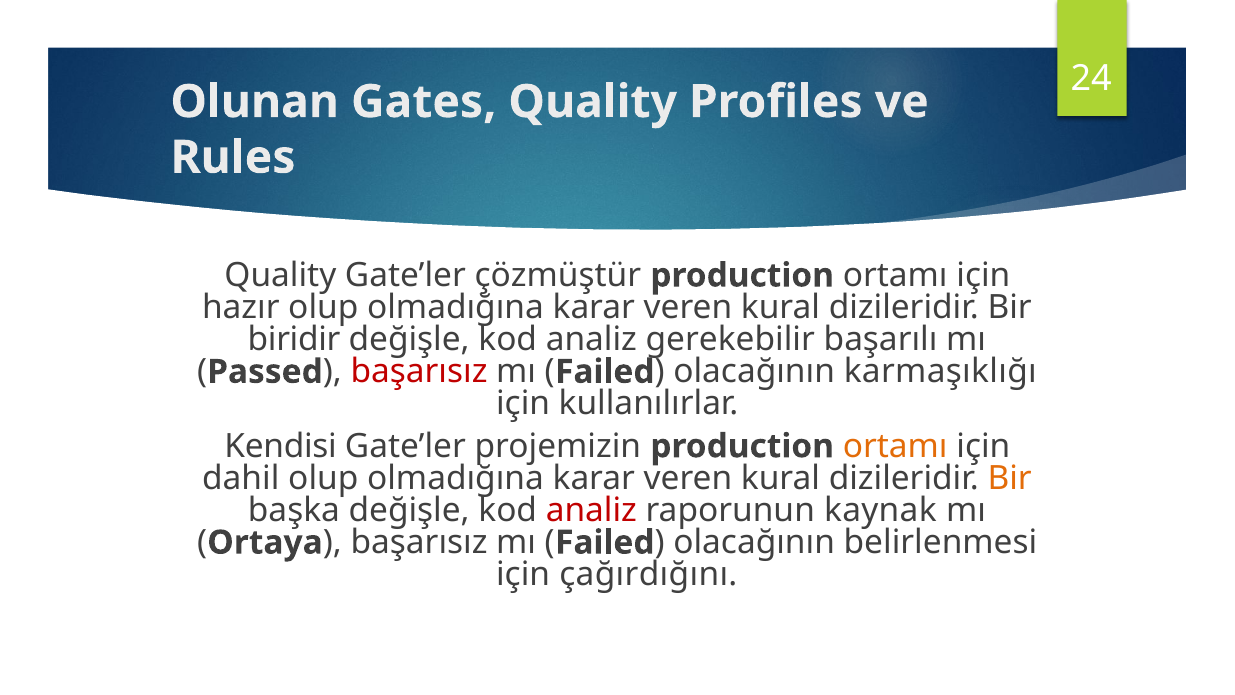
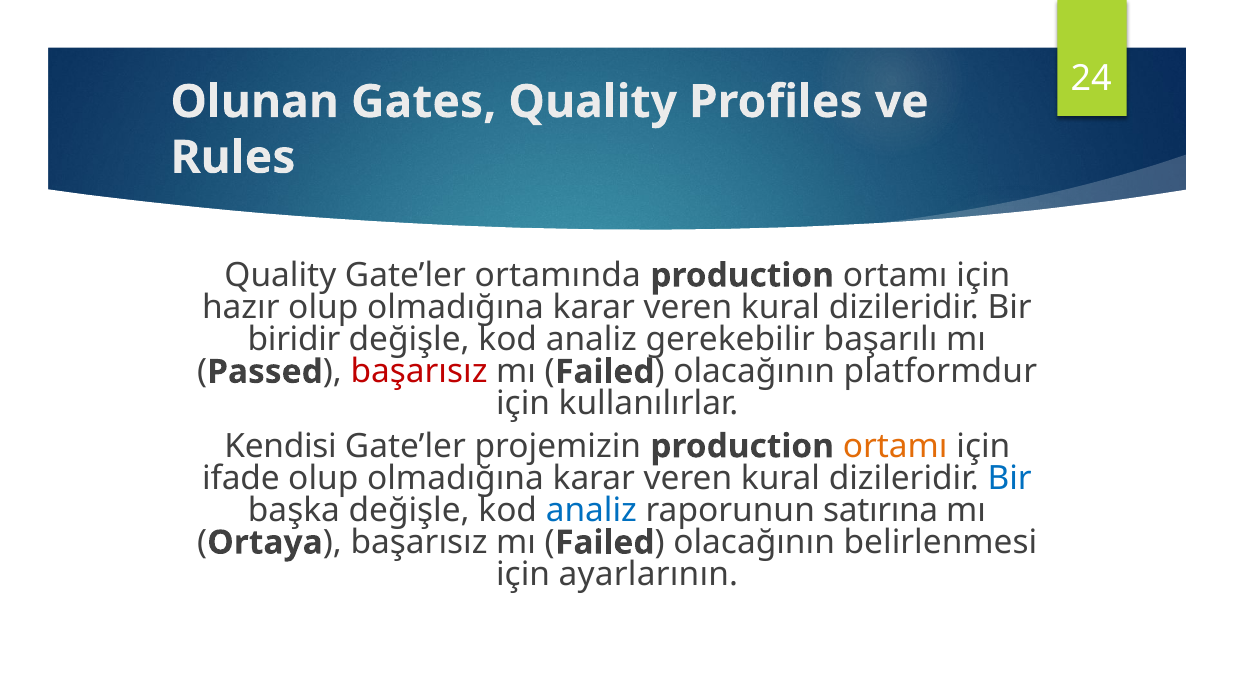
çözmüştür: çözmüştür -> ortamında
karmaşıklığı: karmaşıklığı -> platformdur
dahil: dahil -> ifade
Bir at (1010, 478) colour: orange -> blue
analiz at (591, 510) colour: red -> blue
kaynak: kaynak -> satırına
çağırdığını: çağırdığını -> ayarlarının
